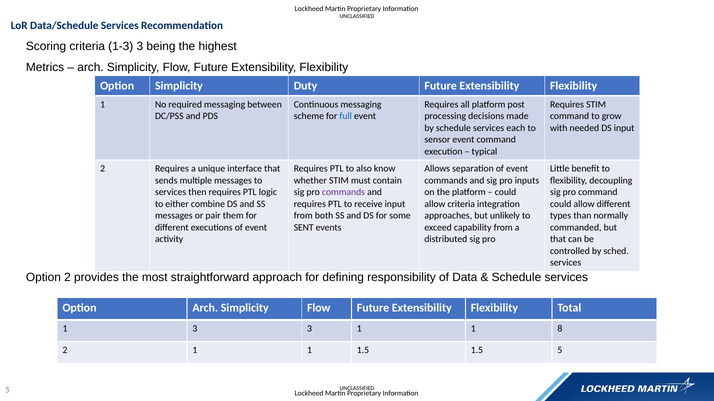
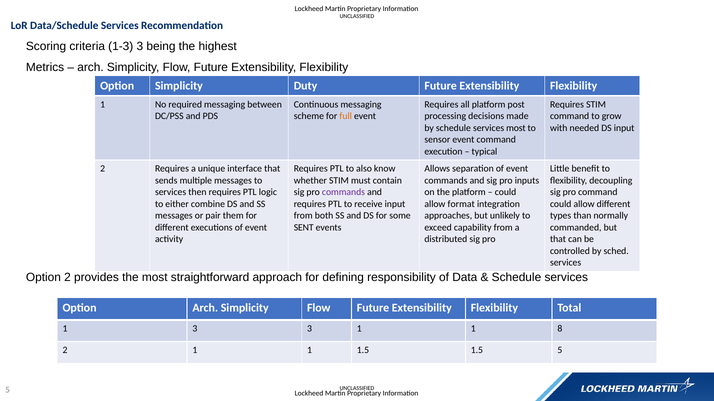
full colour: blue -> orange
services each: each -> most
allow criteria: criteria -> format
